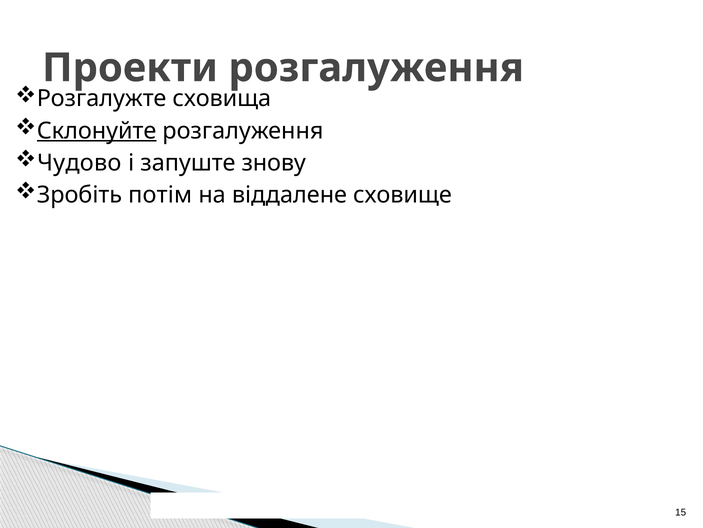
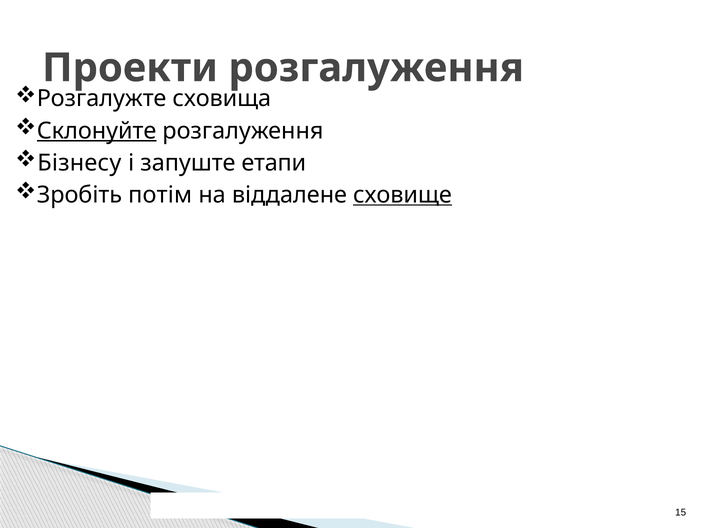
Чудово: Чудово -> Бізнесу
знову: знову -> етапи
сховище underline: none -> present
